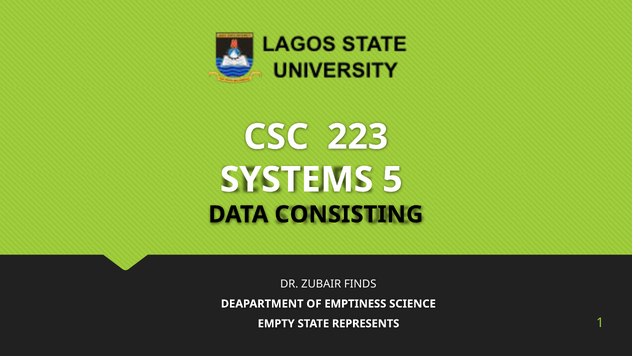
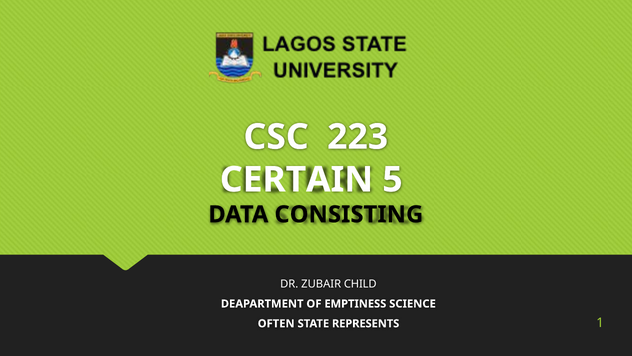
SYSTEMS: SYSTEMS -> CERTAIN
FINDS: FINDS -> CHILD
EMPTY: EMPTY -> OFTEN
